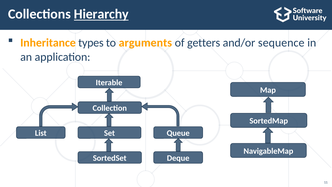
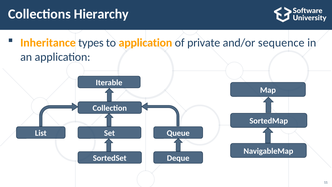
Hierarchy underline: present -> none
to arguments: arguments -> application
getters: getters -> private
